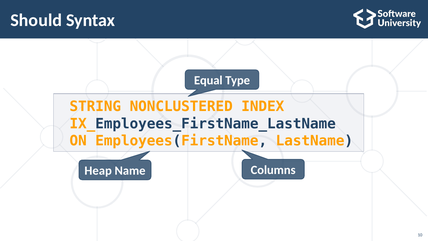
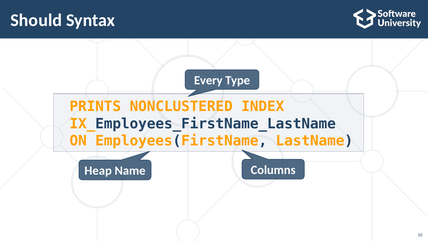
Equal: Equal -> Every
STRING: STRING -> PRINTS
